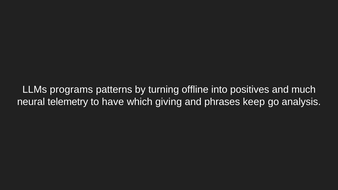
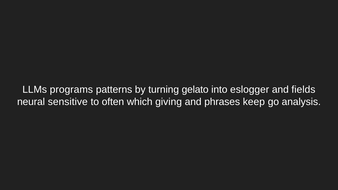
offline: offline -> gelato
positives: positives -> eslogger
much: much -> fields
telemetry: telemetry -> sensitive
have: have -> often
